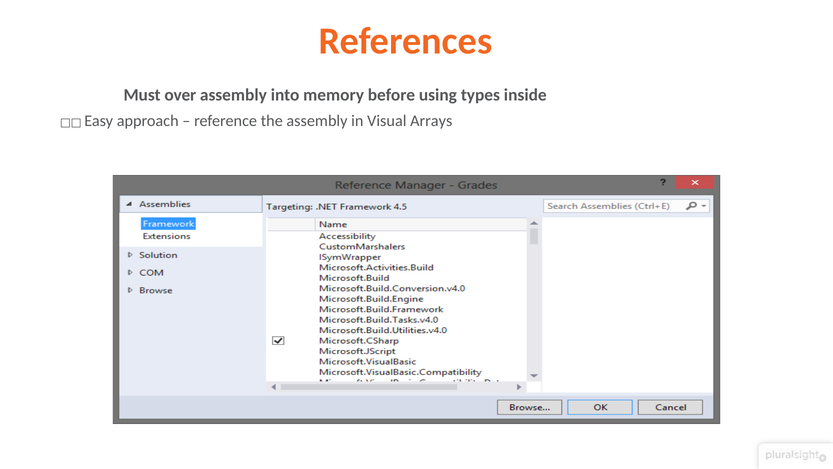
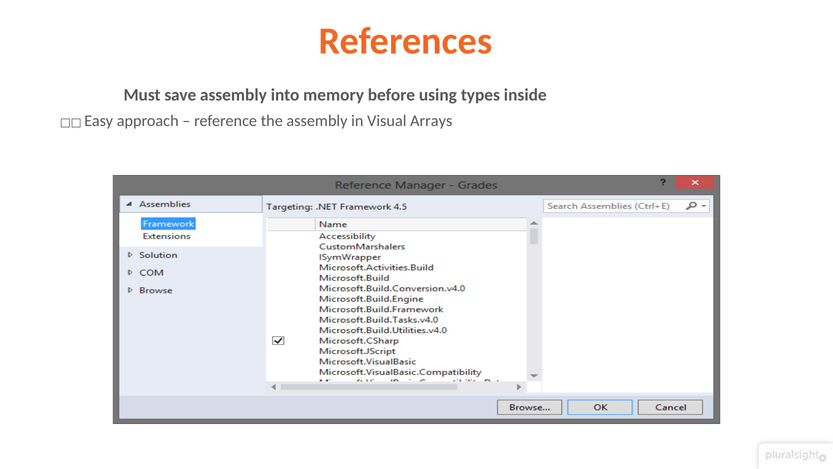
over: over -> save
